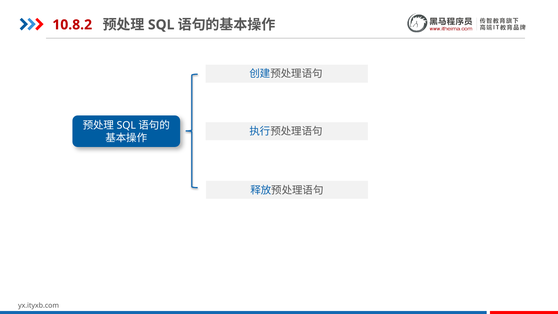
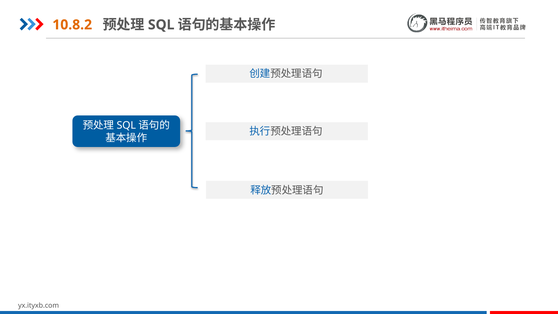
10.8.2 colour: red -> orange
